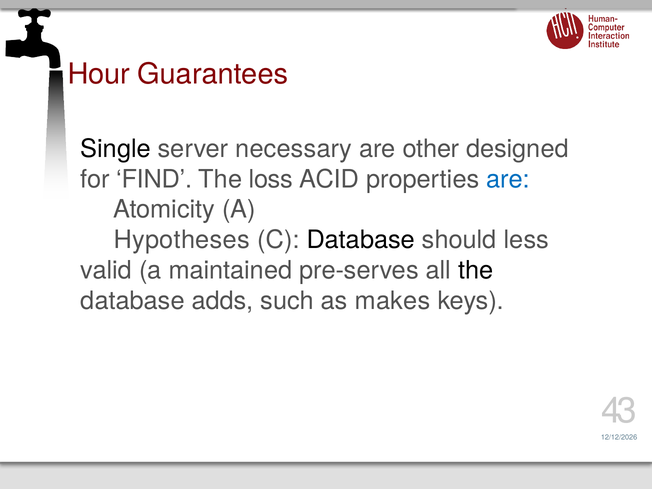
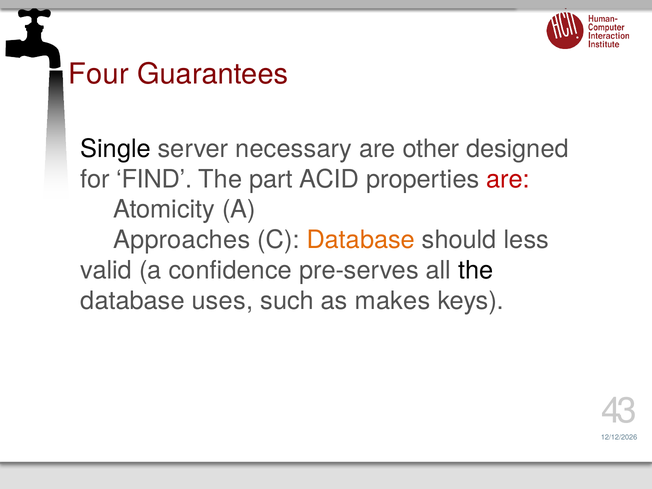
Hour: Hour -> Four
loss: loss -> part
are at (508, 179) colour: blue -> red
Hypotheses: Hypotheses -> Approaches
Database at (361, 240) colour: black -> orange
maintained: maintained -> confidence
adds: adds -> uses
